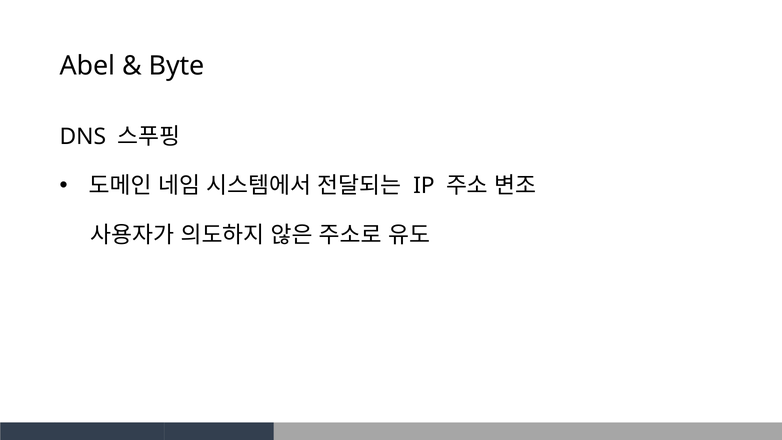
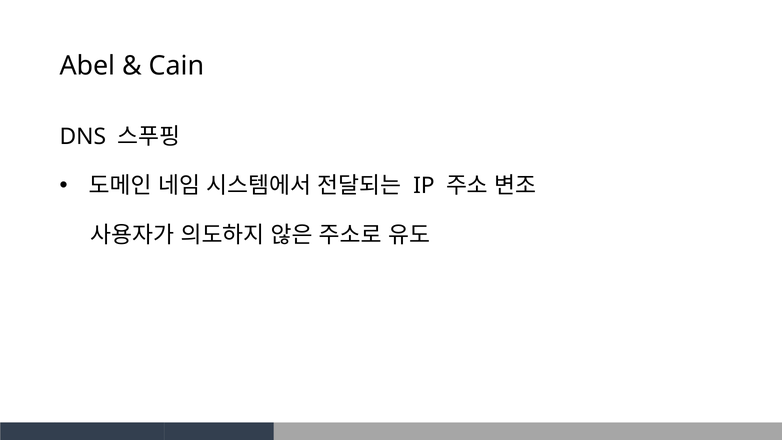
Byte: Byte -> Cain
